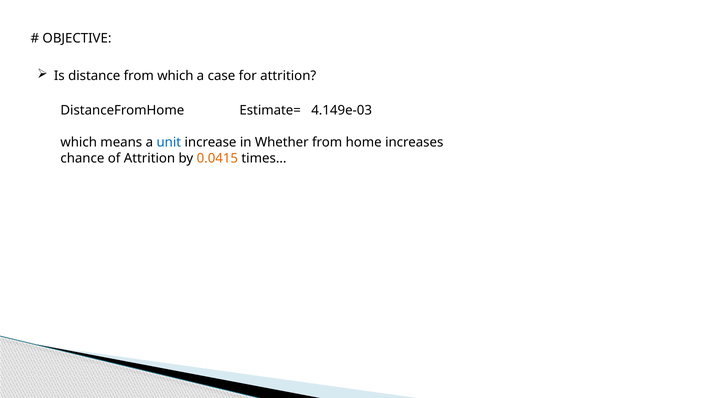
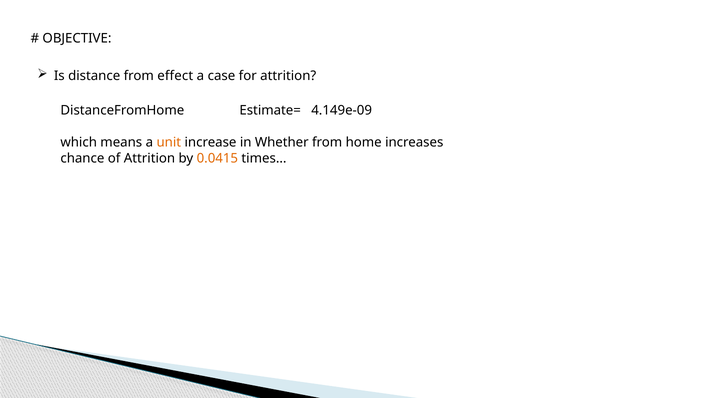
from which: which -> effect
4.149e-03: 4.149e-03 -> 4.149e-09
unit colour: blue -> orange
